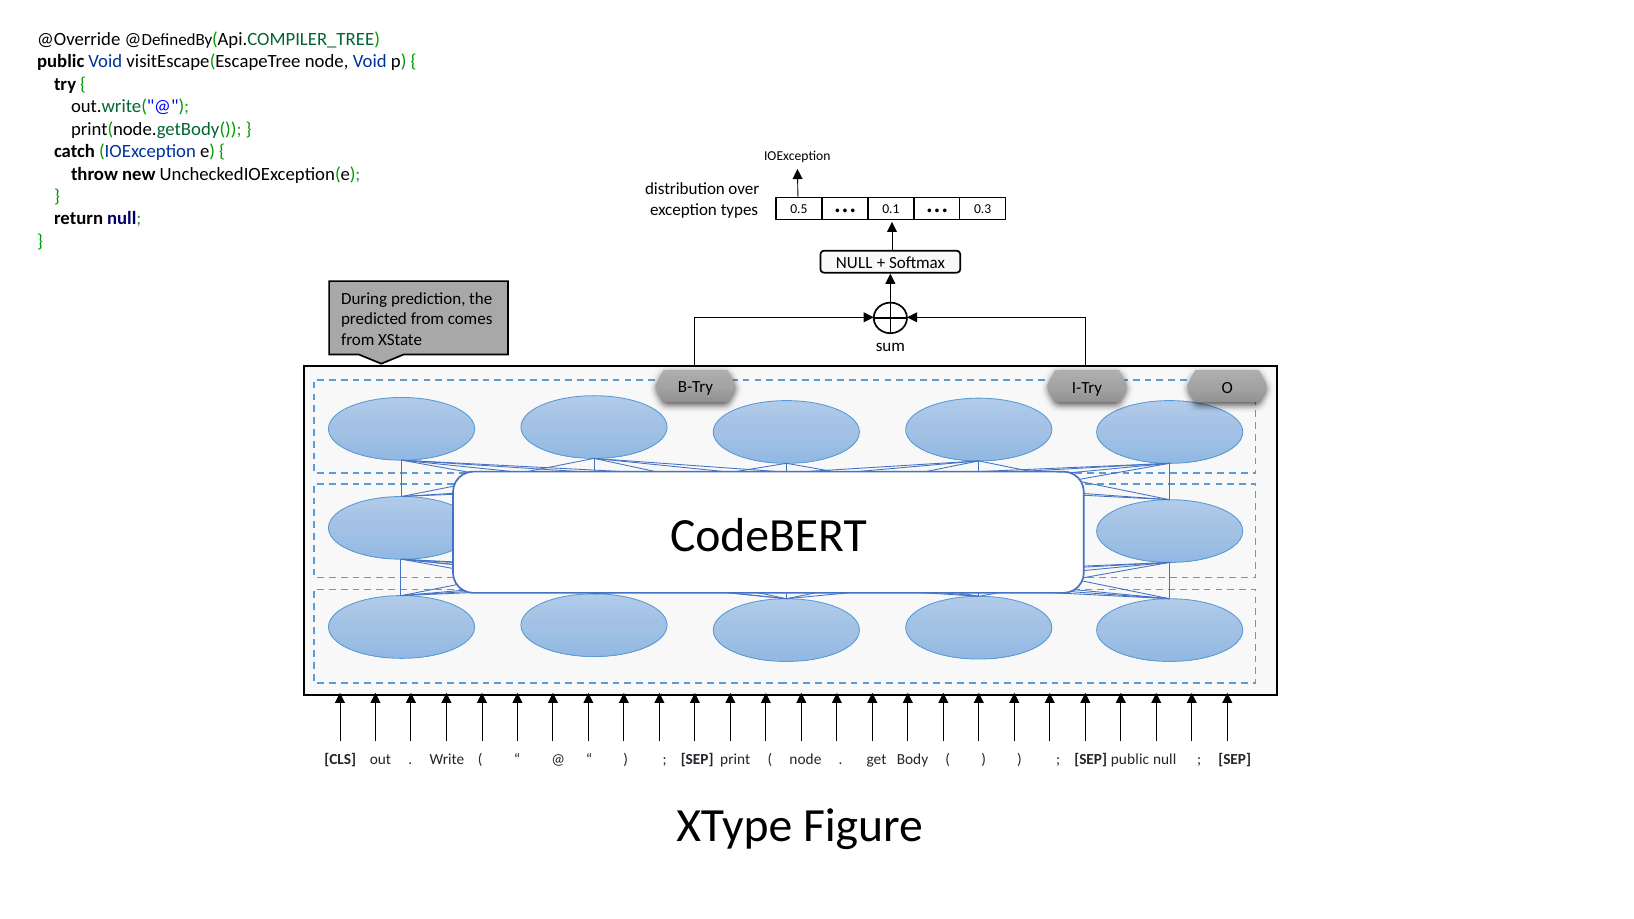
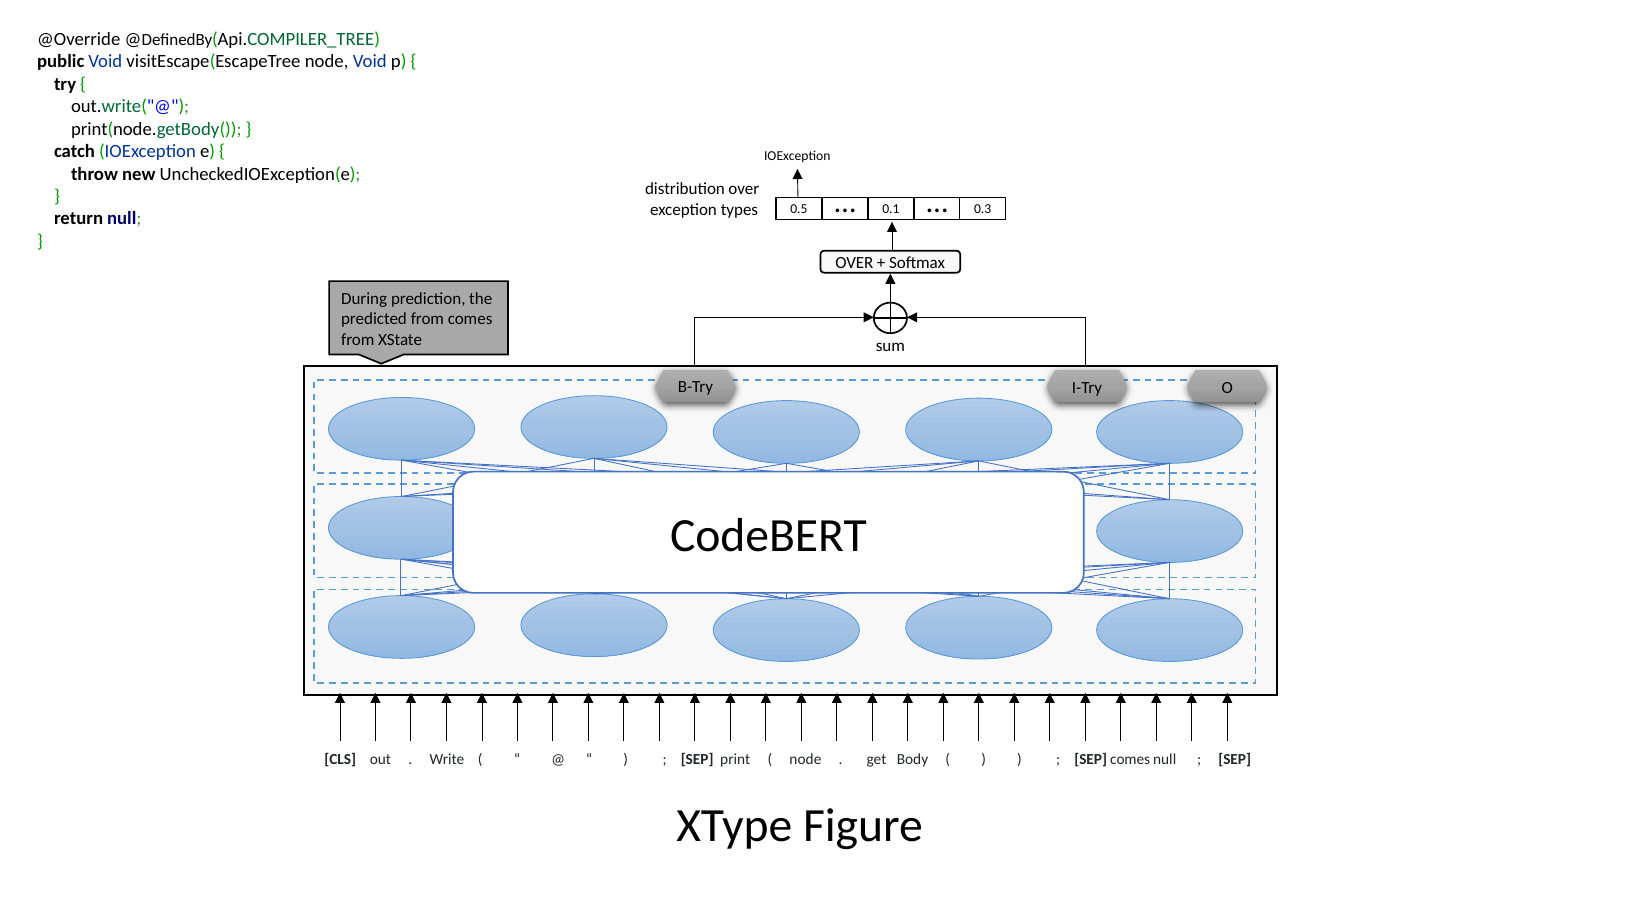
NULL at (854, 263): NULL -> OVER
SEP public: public -> comes
